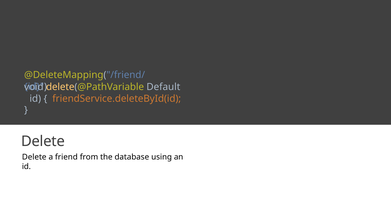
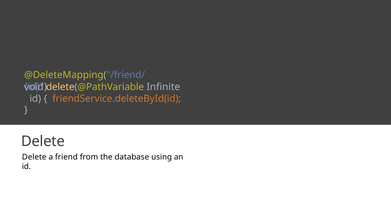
Default: Default -> Infinite
